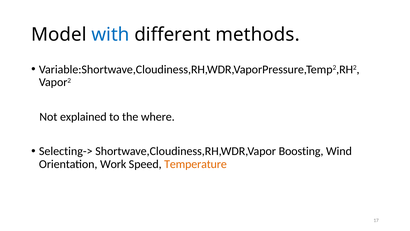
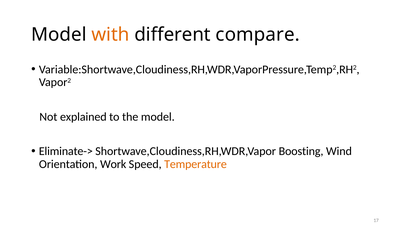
with colour: blue -> orange
methods: methods -> compare
the where: where -> model
Selecting->: Selecting-> -> Eliminate->
